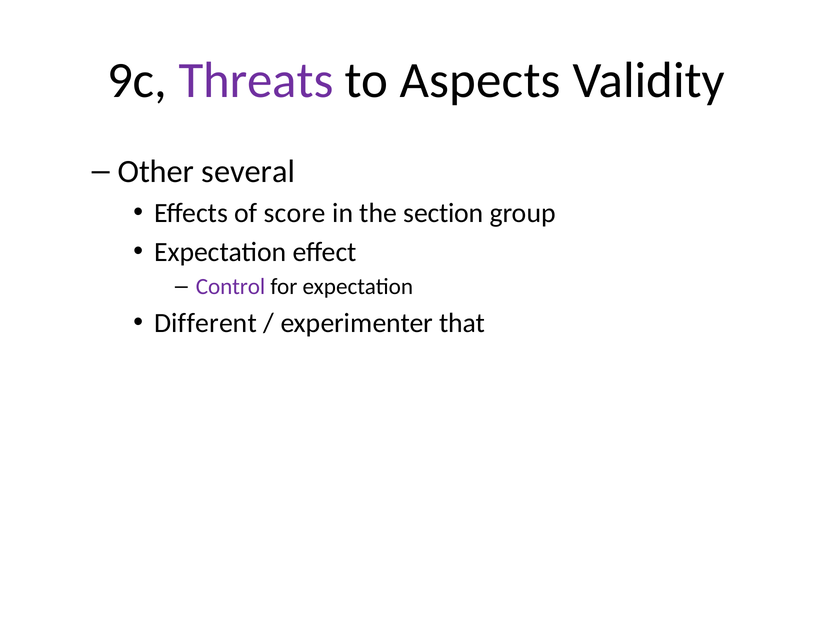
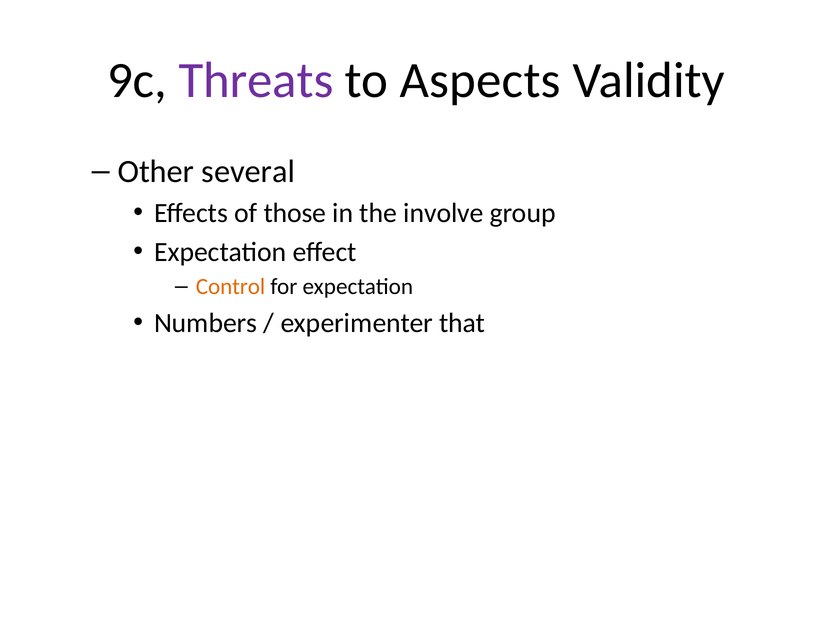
score: score -> those
section: section -> involve
Control colour: purple -> orange
Different: Different -> Numbers
